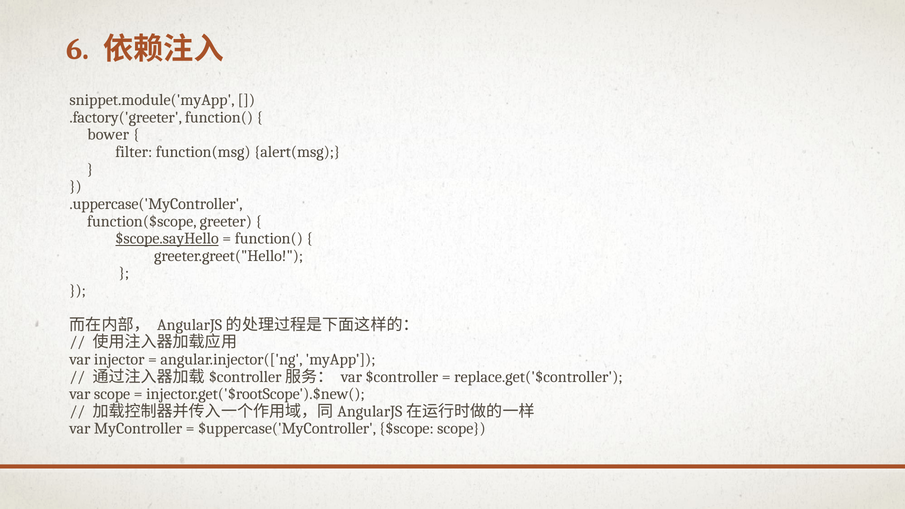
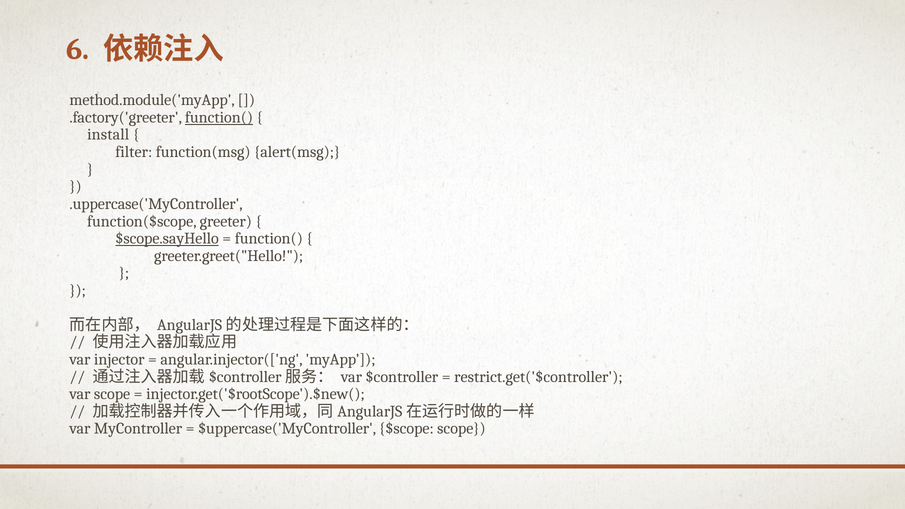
snippet.module('myApp: snippet.module('myApp -> method.module('myApp
function( at (219, 117) underline: none -> present
bower: bower -> install
replace.get('$controller: replace.get('$controller -> restrict.get('$controller
